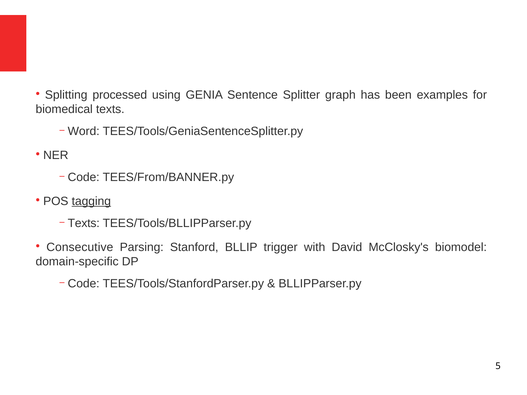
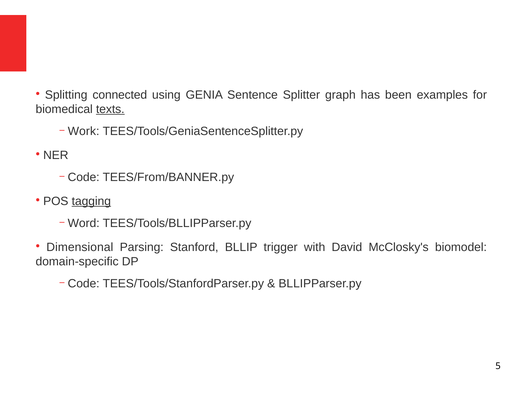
processed: processed -> connected
texts at (110, 109) underline: none -> present
Word: Word -> Work
Texts at (84, 223): Texts -> Word
Consecutive: Consecutive -> Dimensional
